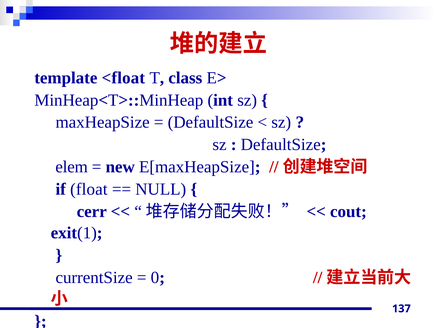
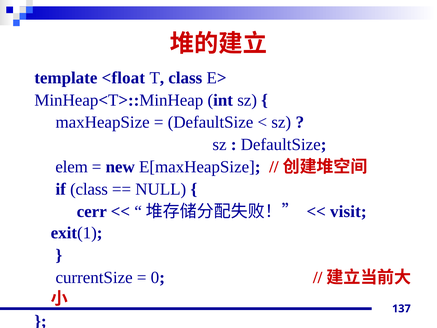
if float: float -> class
cout: cout -> visit
